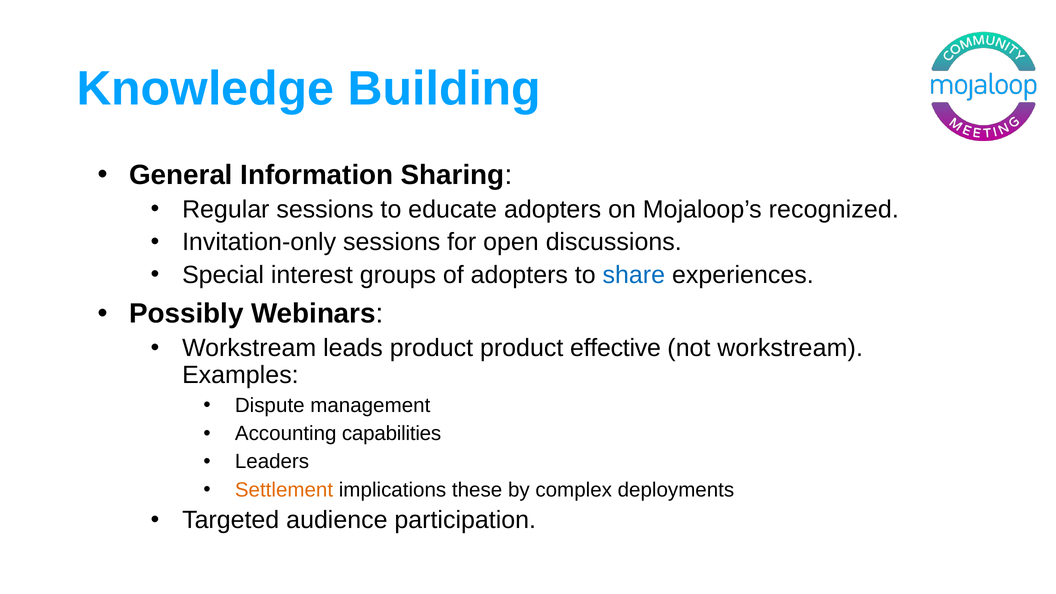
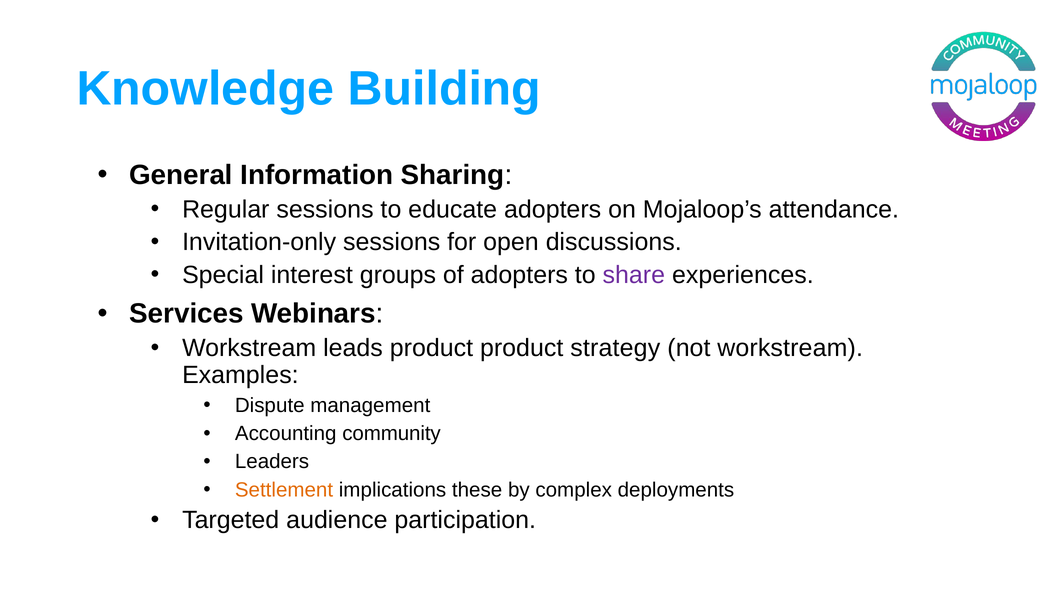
recognized: recognized -> attendance
share colour: blue -> purple
Possibly: Possibly -> Services
effective: effective -> strategy
capabilities: capabilities -> community
